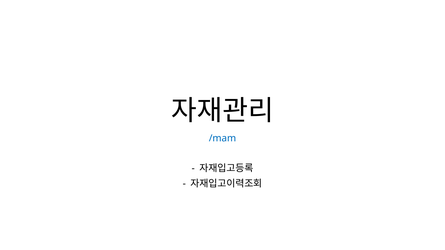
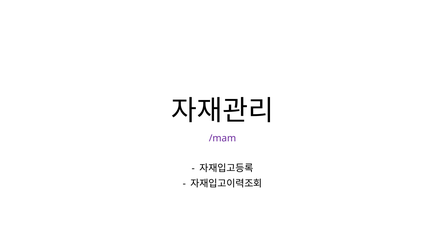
/mam colour: blue -> purple
